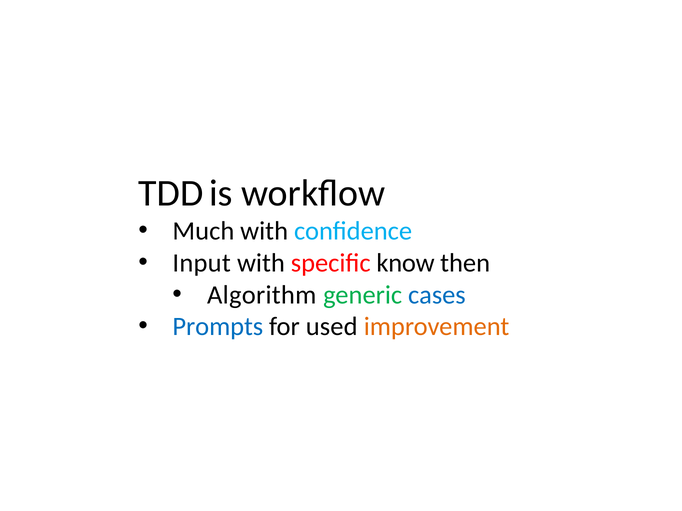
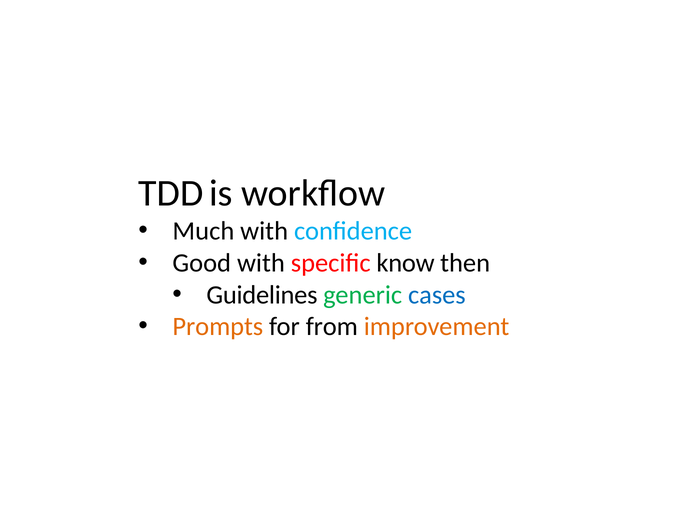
Input: Input -> Good
Algorithm: Algorithm -> Guidelines
Prompts colour: blue -> orange
used: used -> from
